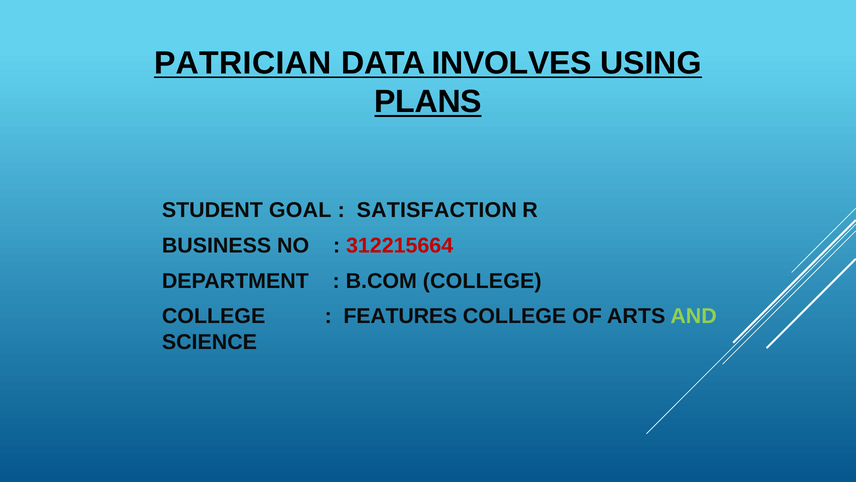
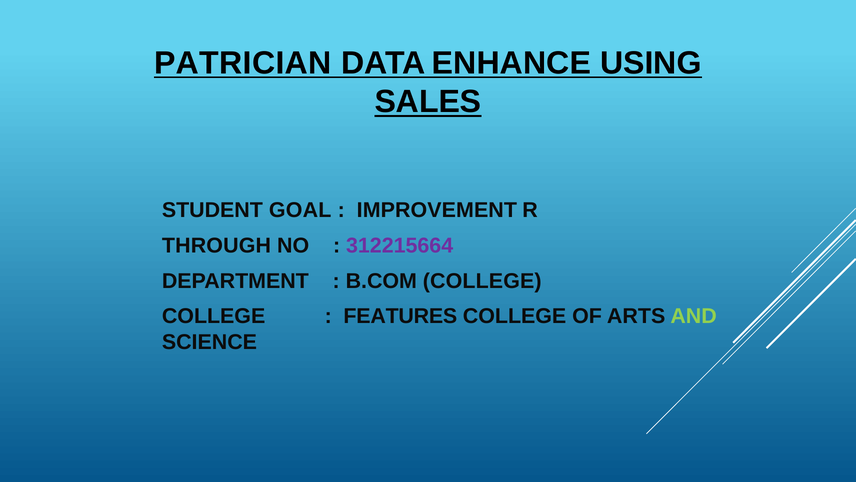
INVOLVES: INVOLVES -> ENHANCE
PLANS: PLANS -> SALES
SATISFACTION: SATISFACTION -> IMPROVEMENT
BUSINESS: BUSINESS -> THROUGH
312215664 colour: red -> purple
